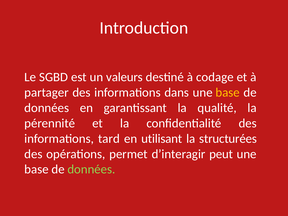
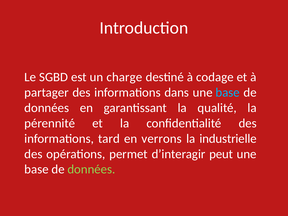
valeurs: valeurs -> charge
base at (228, 93) colour: yellow -> light blue
utilisant: utilisant -> verrons
structurées: structurées -> industrielle
